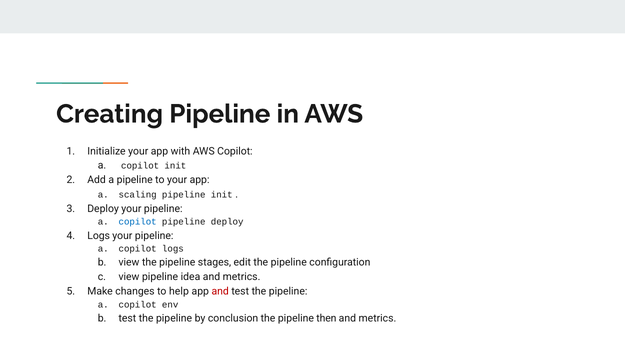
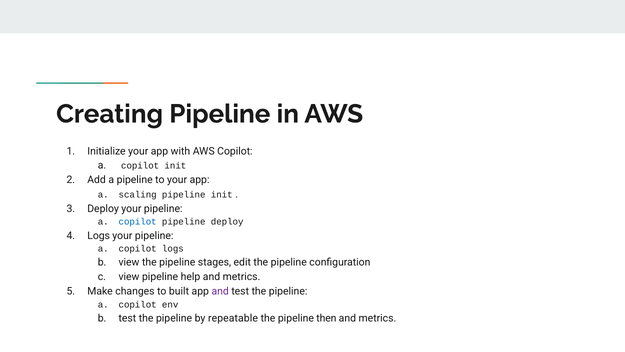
idea: idea -> help
help: help -> built
and at (220, 291) colour: red -> purple
conclusion: conclusion -> repeatable
